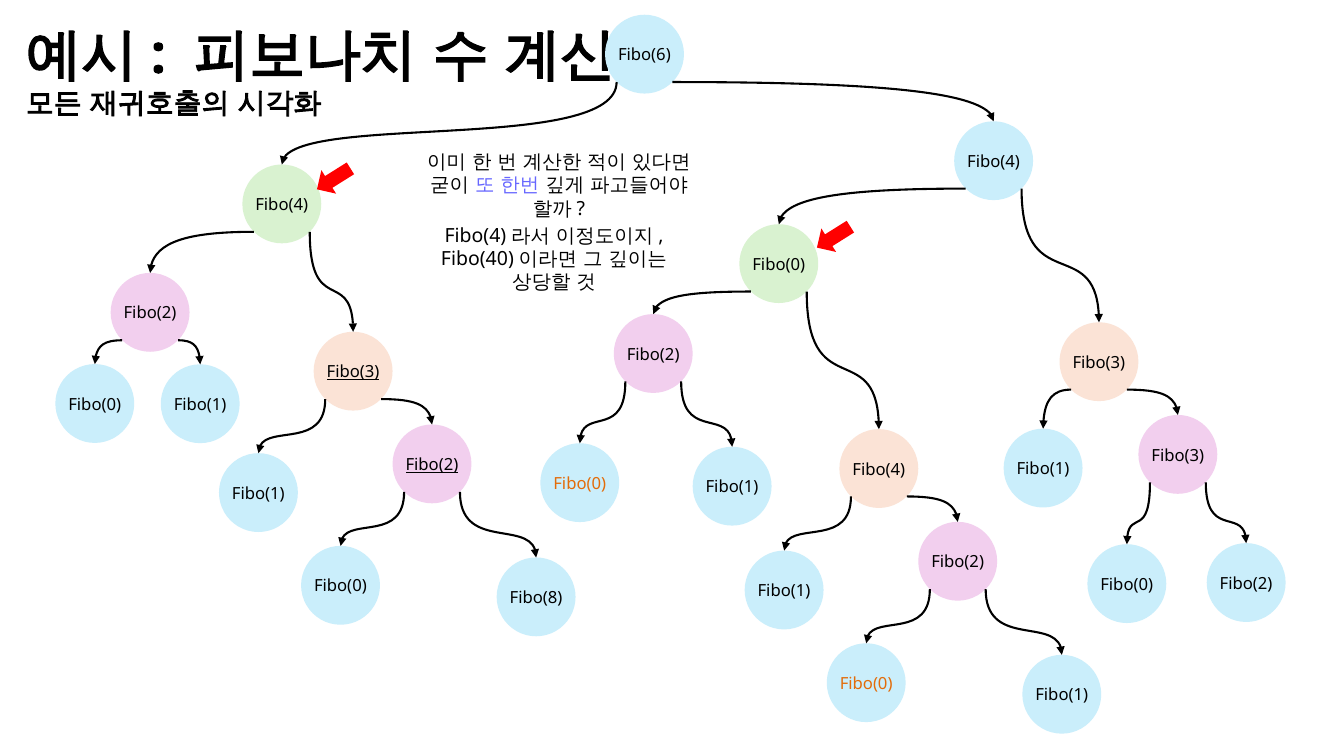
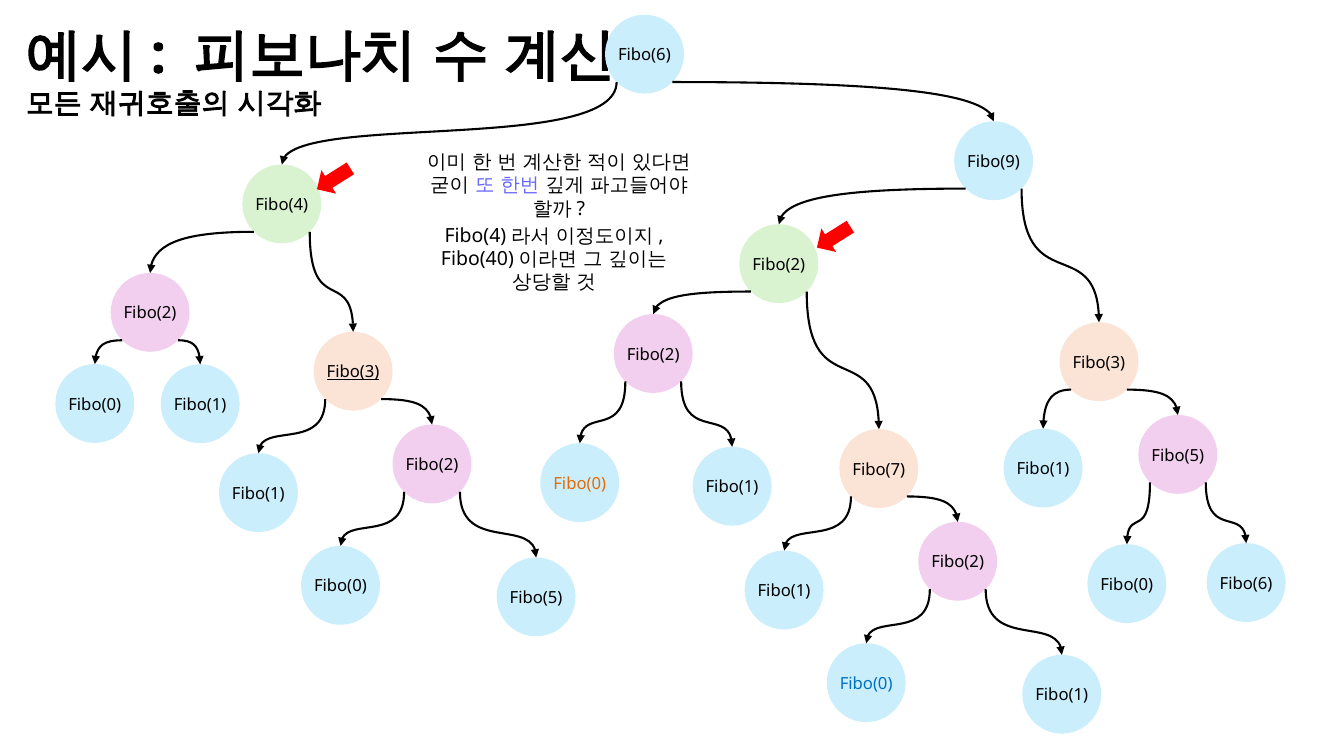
Fibo(4 at (994, 162): Fibo(4 -> Fibo(9
Fibo(0 at (779, 265): Fibo(0 -> Fibo(2
Fibo(3 at (1178, 456): Fibo(3 -> Fibo(5
Fibo(2 at (432, 465) underline: present -> none
Fibo(4 at (879, 470): Fibo(4 -> Fibo(7
Fibo(2 at (1246, 584): Fibo(2 -> Fibo(6
Fibo(8 at (536, 598): Fibo(8 -> Fibo(5
Fibo(0 at (866, 684) colour: orange -> blue
